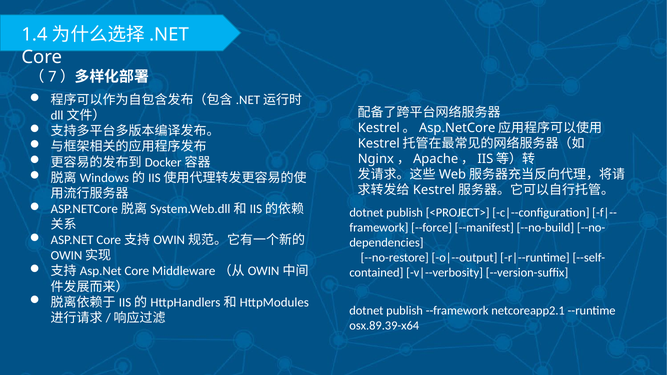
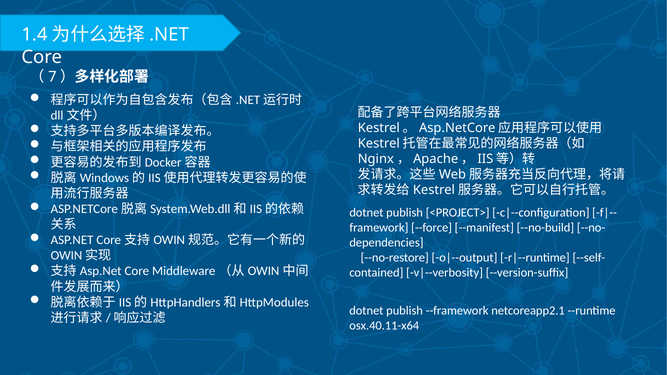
osx.89.39-x64: osx.89.39-x64 -> osx.40.11-x64
